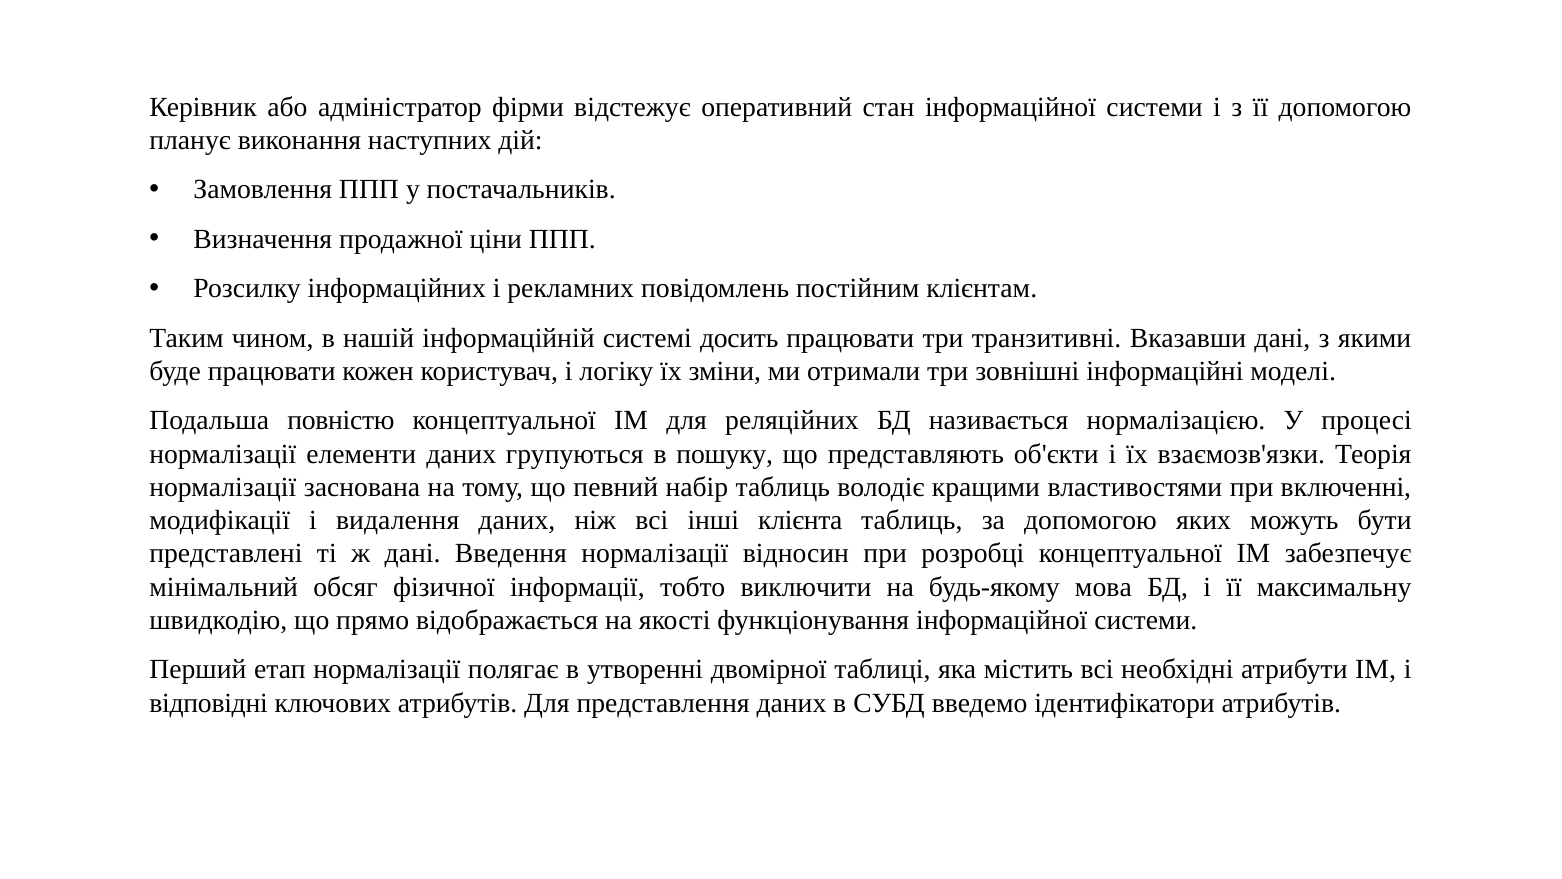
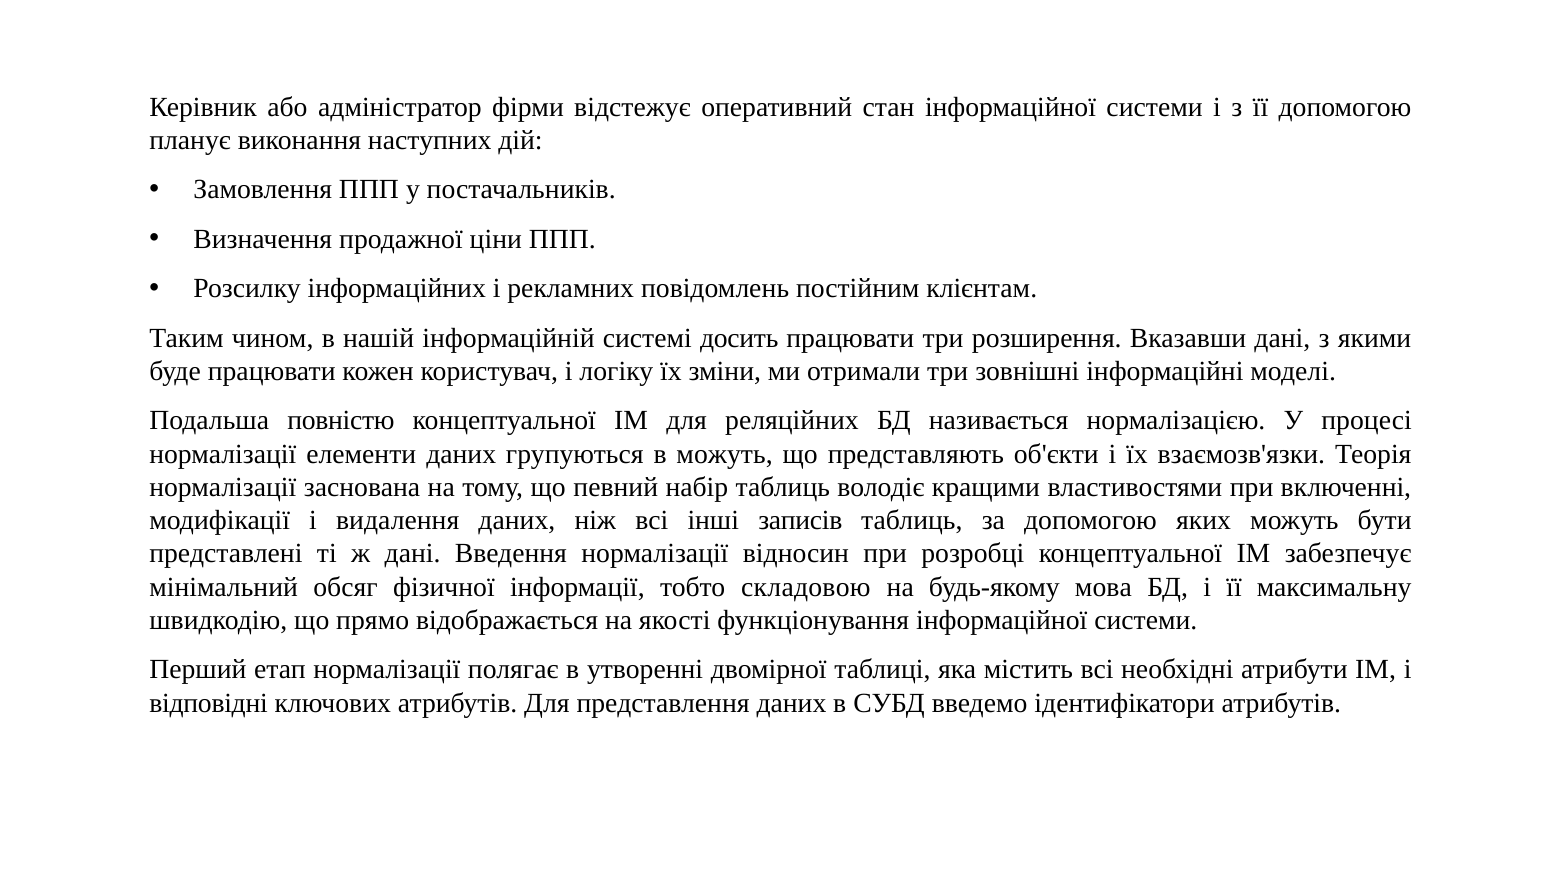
транзитивні: транзитивні -> розширення
в пошуку: пошуку -> можуть
клієнта: клієнта -> записів
виключити: виключити -> складовою
